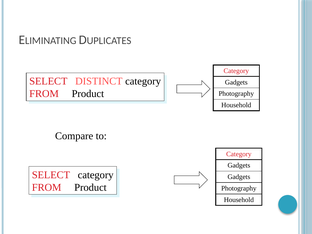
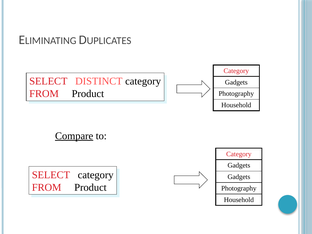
Compare underline: none -> present
